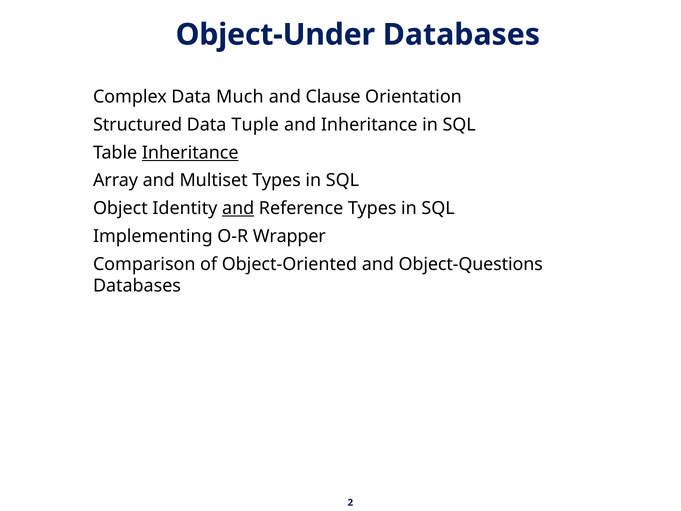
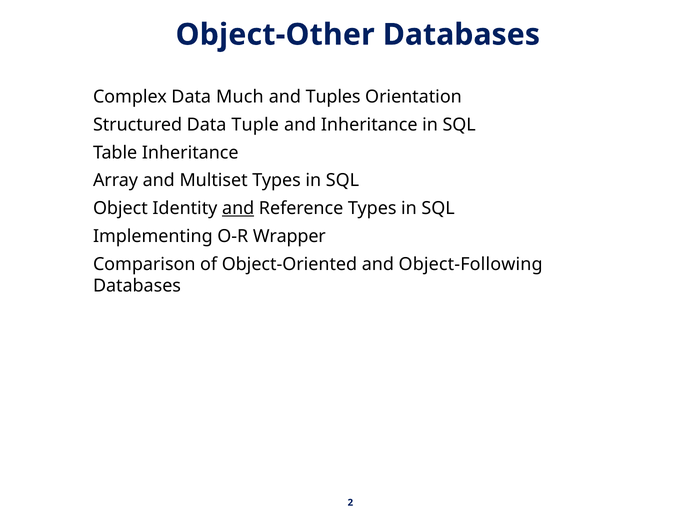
Object-Under: Object-Under -> Object-Other
Clause: Clause -> Tuples
Inheritance at (190, 153) underline: present -> none
Object-Questions: Object-Questions -> Object-Following
